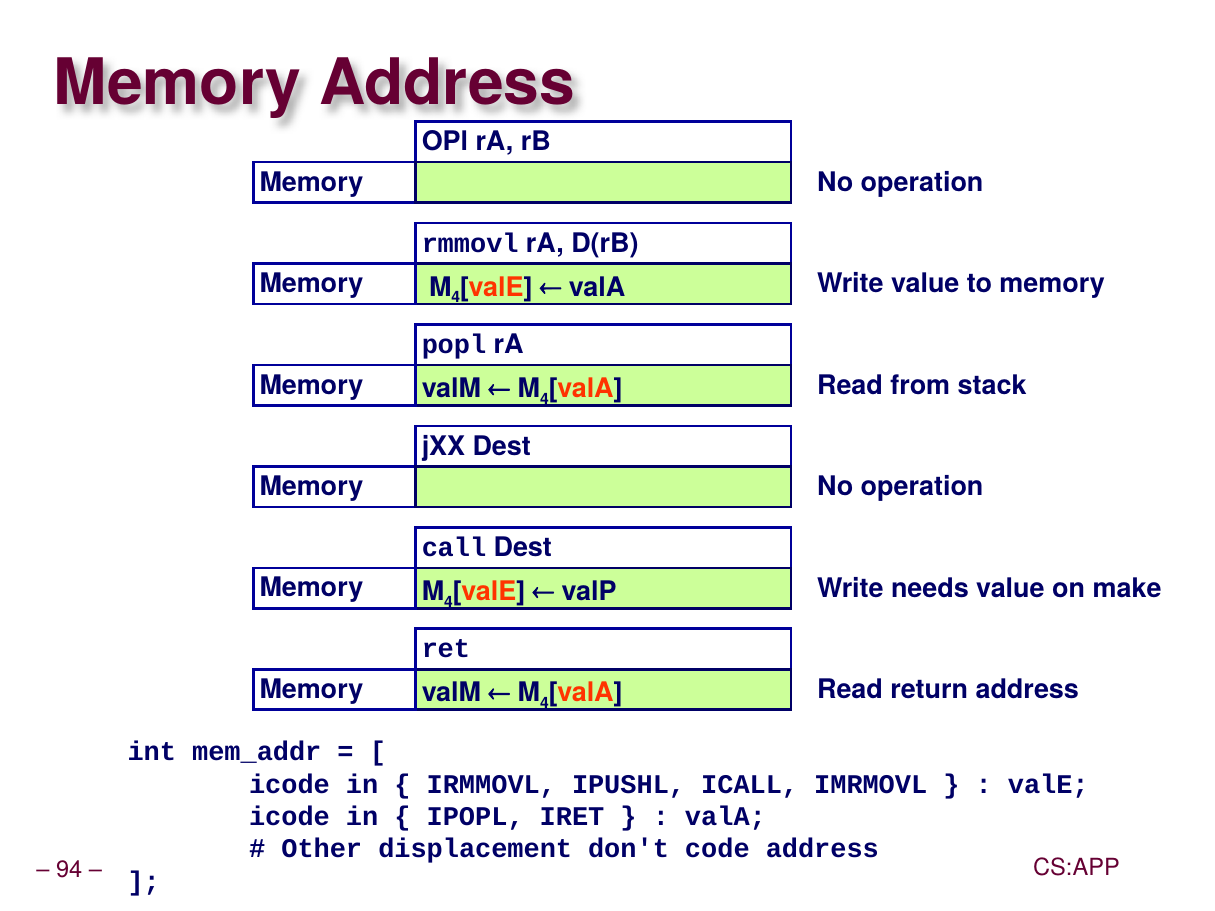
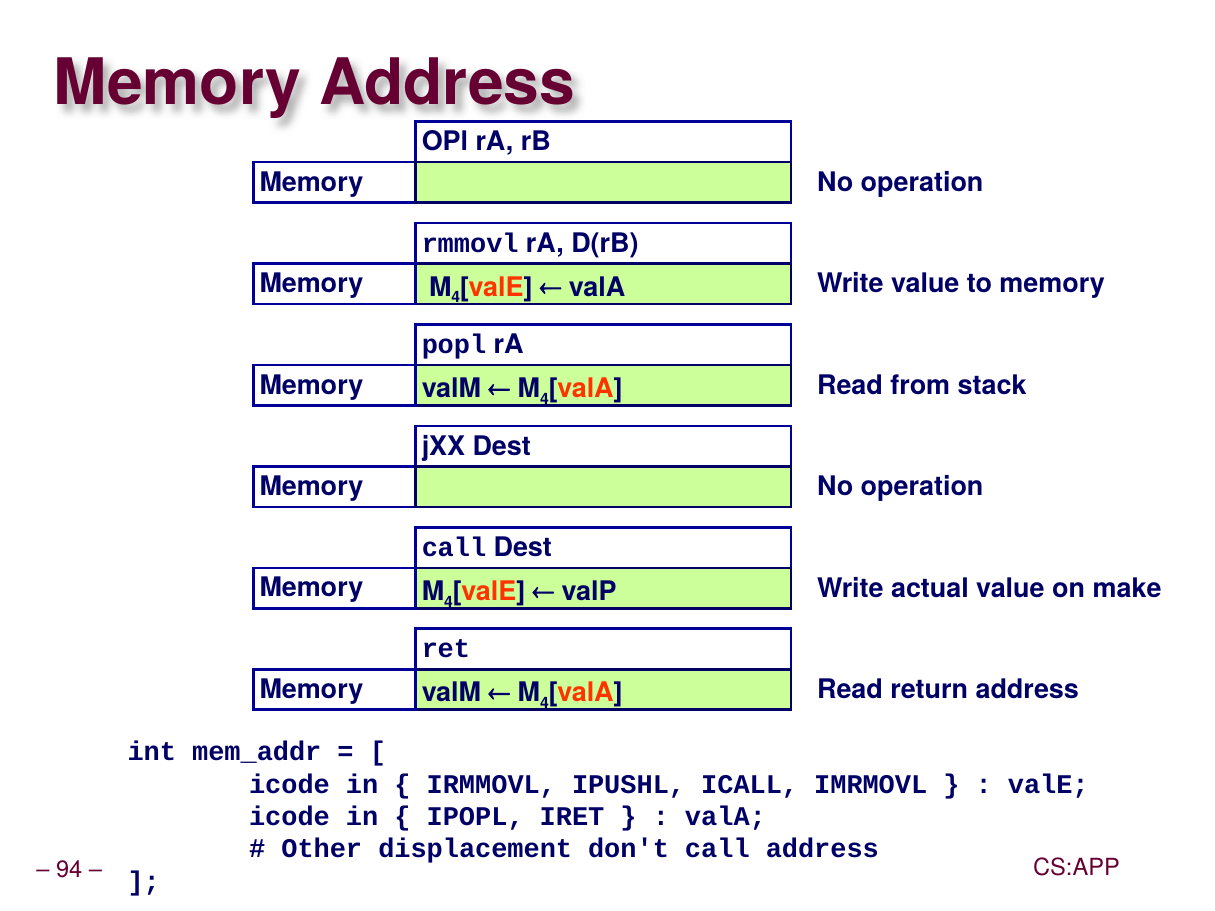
needs: needs -> actual
don't code: code -> call
